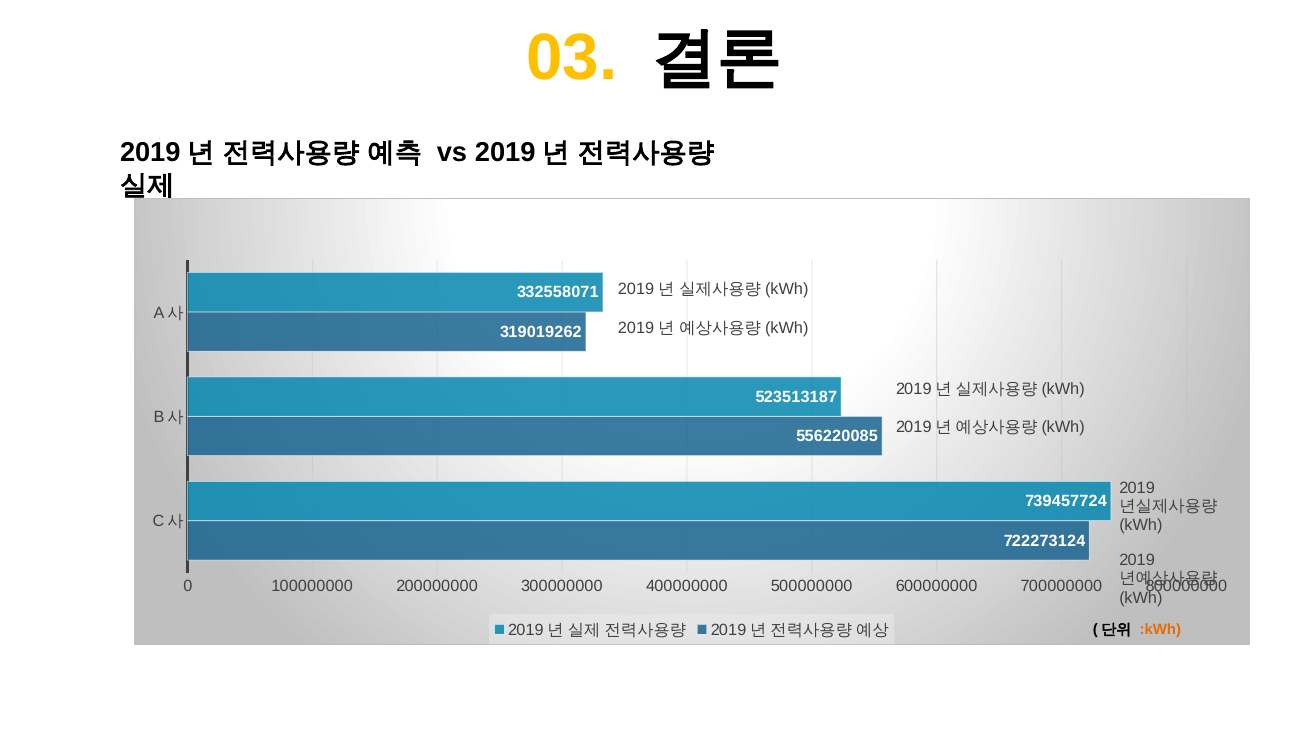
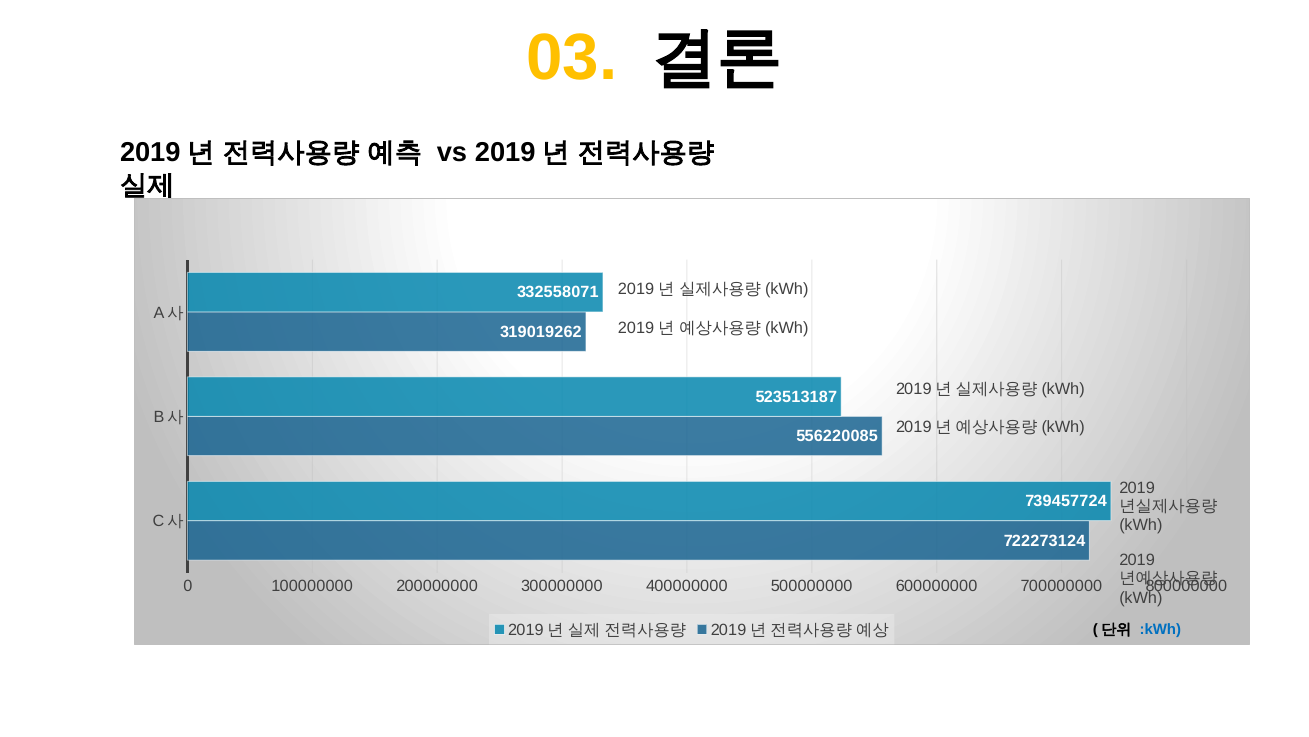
:kWh colour: orange -> blue
